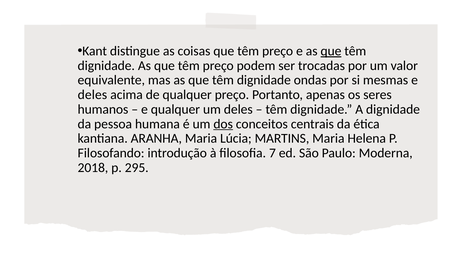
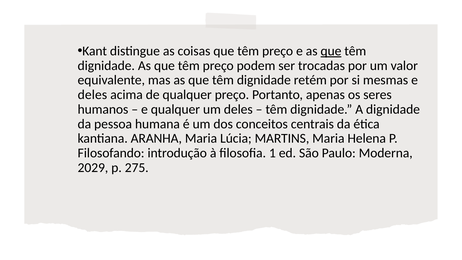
ondas: ondas -> retém
dos underline: present -> none
7: 7 -> 1
2018: 2018 -> 2029
295: 295 -> 275
